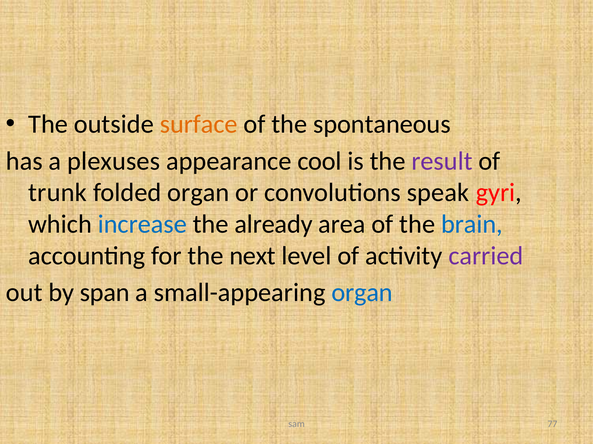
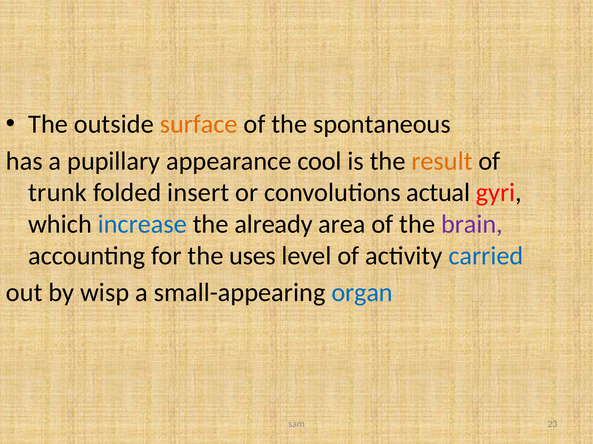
plexuses: plexuses -> pupillary
result colour: purple -> orange
folded organ: organ -> insert
speak: speak -> actual
brain colour: blue -> purple
next: next -> uses
carried colour: purple -> blue
span: span -> wisp
77: 77 -> 23
